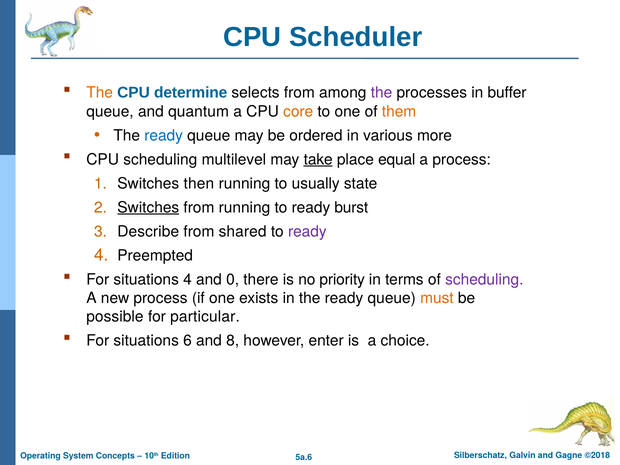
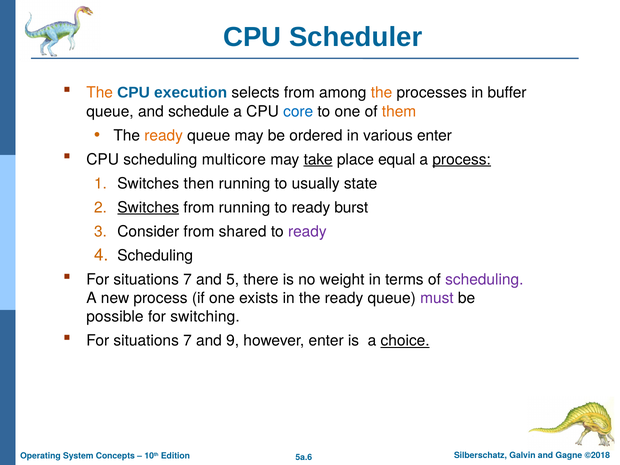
determine: determine -> execution
the at (382, 93) colour: purple -> orange
quantum: quantum -> schedule
core colour: orange -> blue
ready at (164, 135) colour: blue -> orange
various more: more -> enter
multilevel: multilevel -> multicore
process at (462, 159) underline: none -> present
Describe: Describe -> Consider
4 Preempted: Preempted -> Scheduling
4 at (188, 280): 4 -> 7
0: 0 -> 5
priority: priority -> weight
must colour: orange -> purple
particular: particular -> switching
6 at (188, 341): 6 -> 7
8: 8 -> 9
choice underline: none -> present
